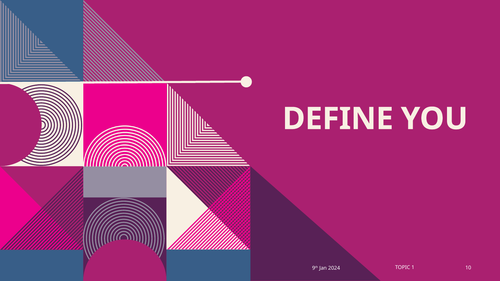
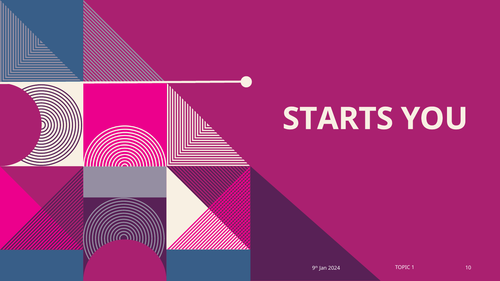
DEFINE: DEFINE -> STARTS
